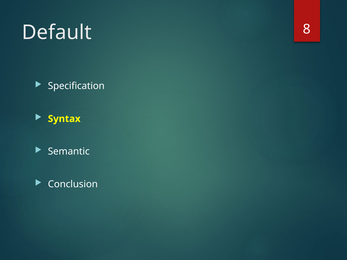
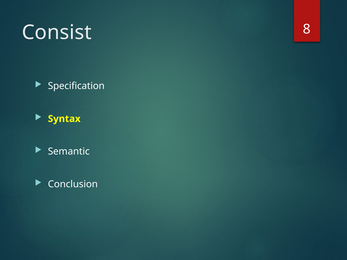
Default: Default -> Consist
